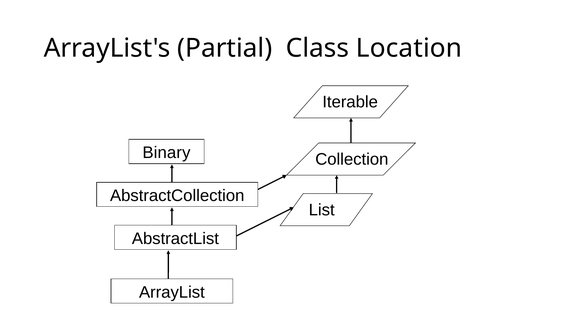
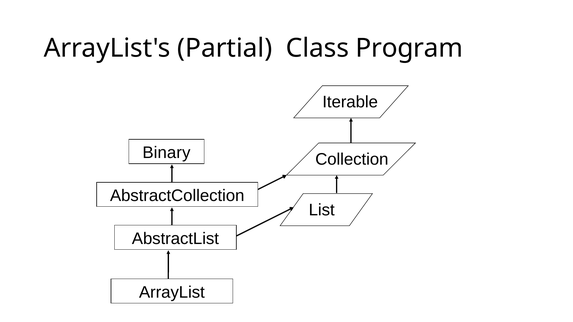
Location: Location -> Program
